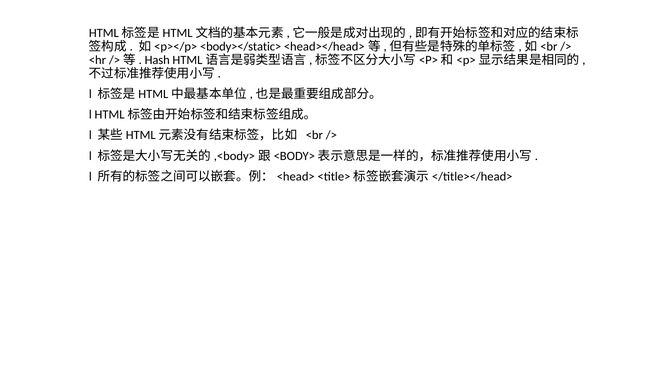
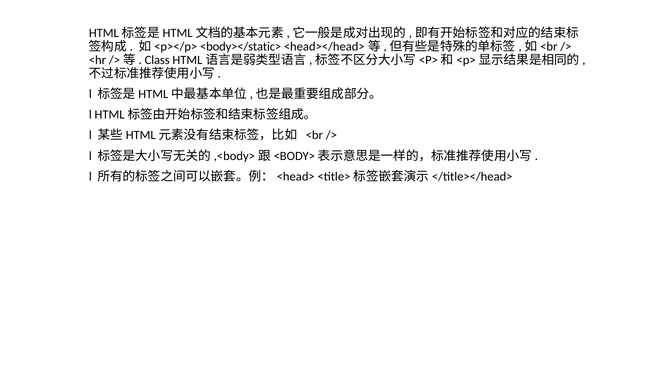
Hash: Hash -> Class
